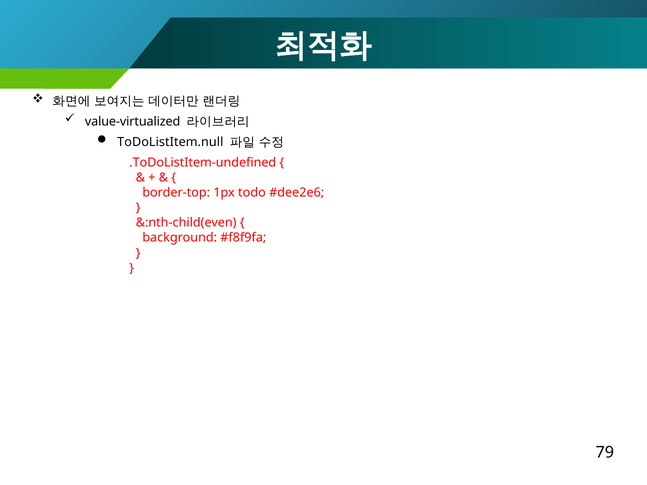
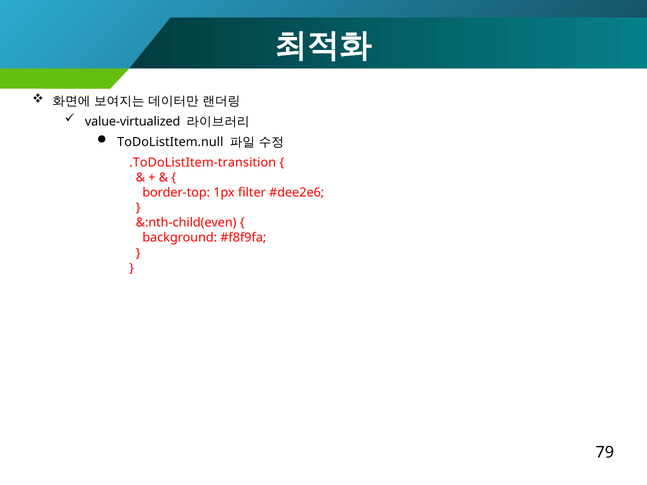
.ToDoListItem-undefined: .ToDoListItem-undefined -> .ToDoListItem-transition
todo: todo -> filter
